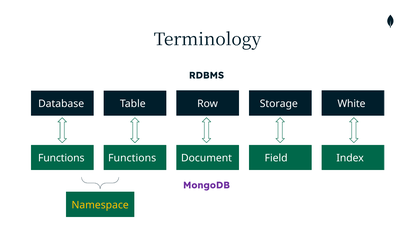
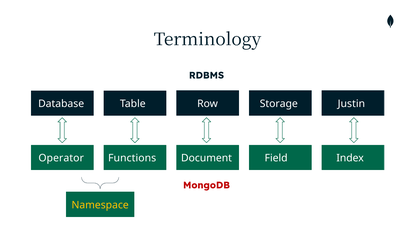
White: White -> Justin
Functions at (61, 158): Functions -> Operator
MongoDB colour: purple -> red
